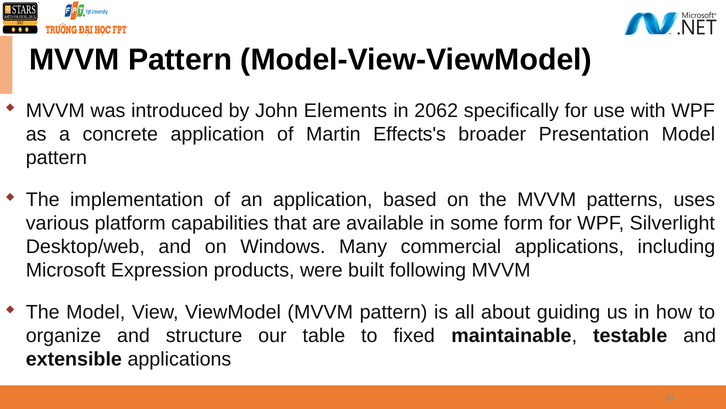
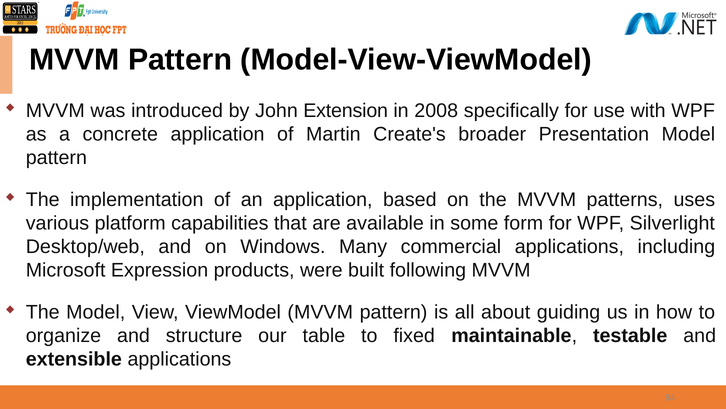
Elements: Elements -> Extension
2062: 2062 -> 2008
Effects's: Effects's -> Create's
